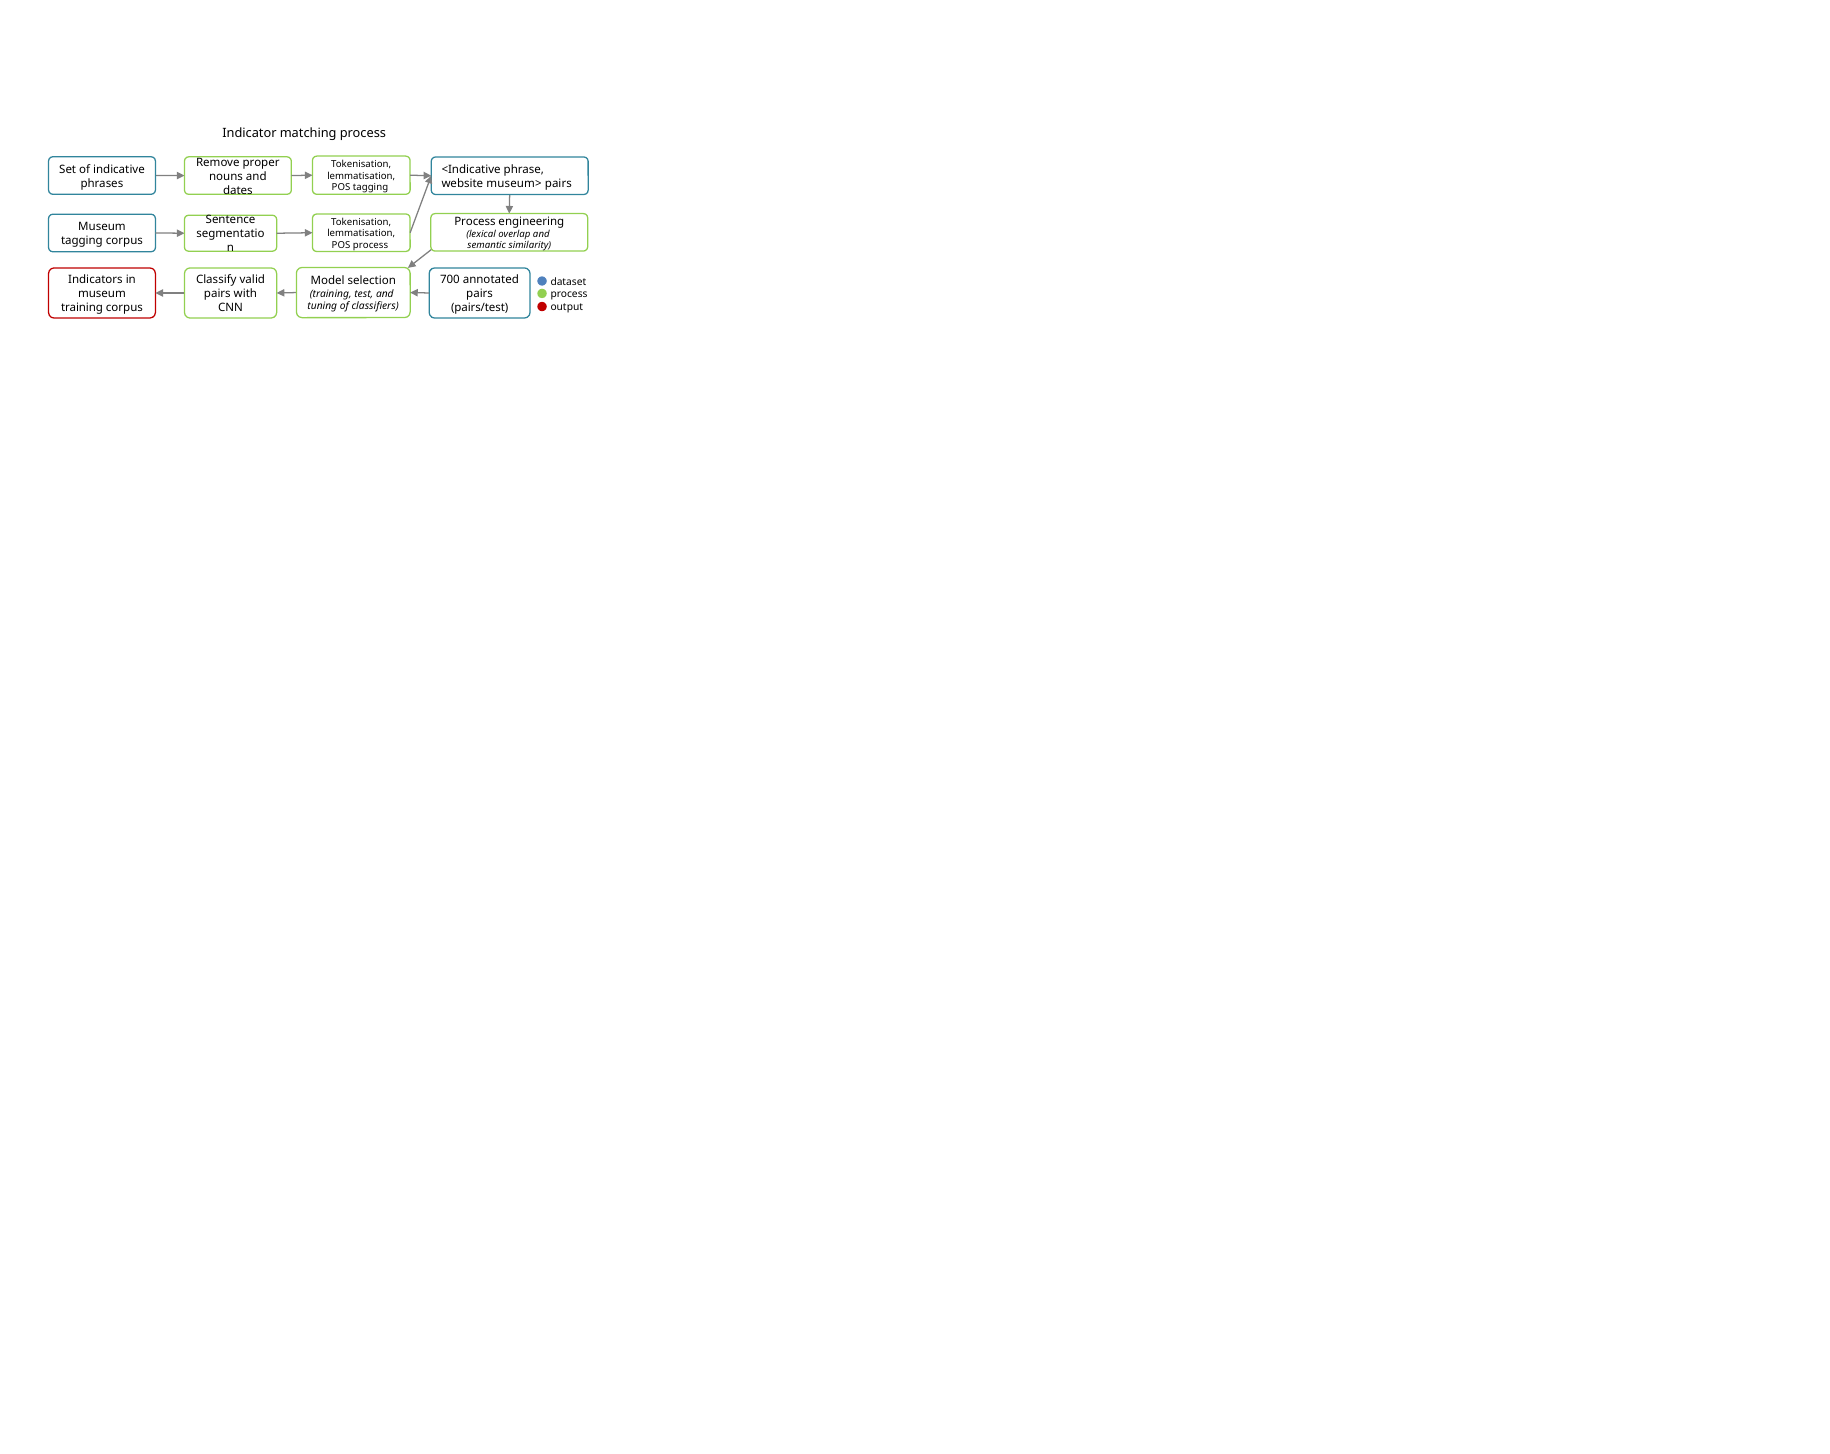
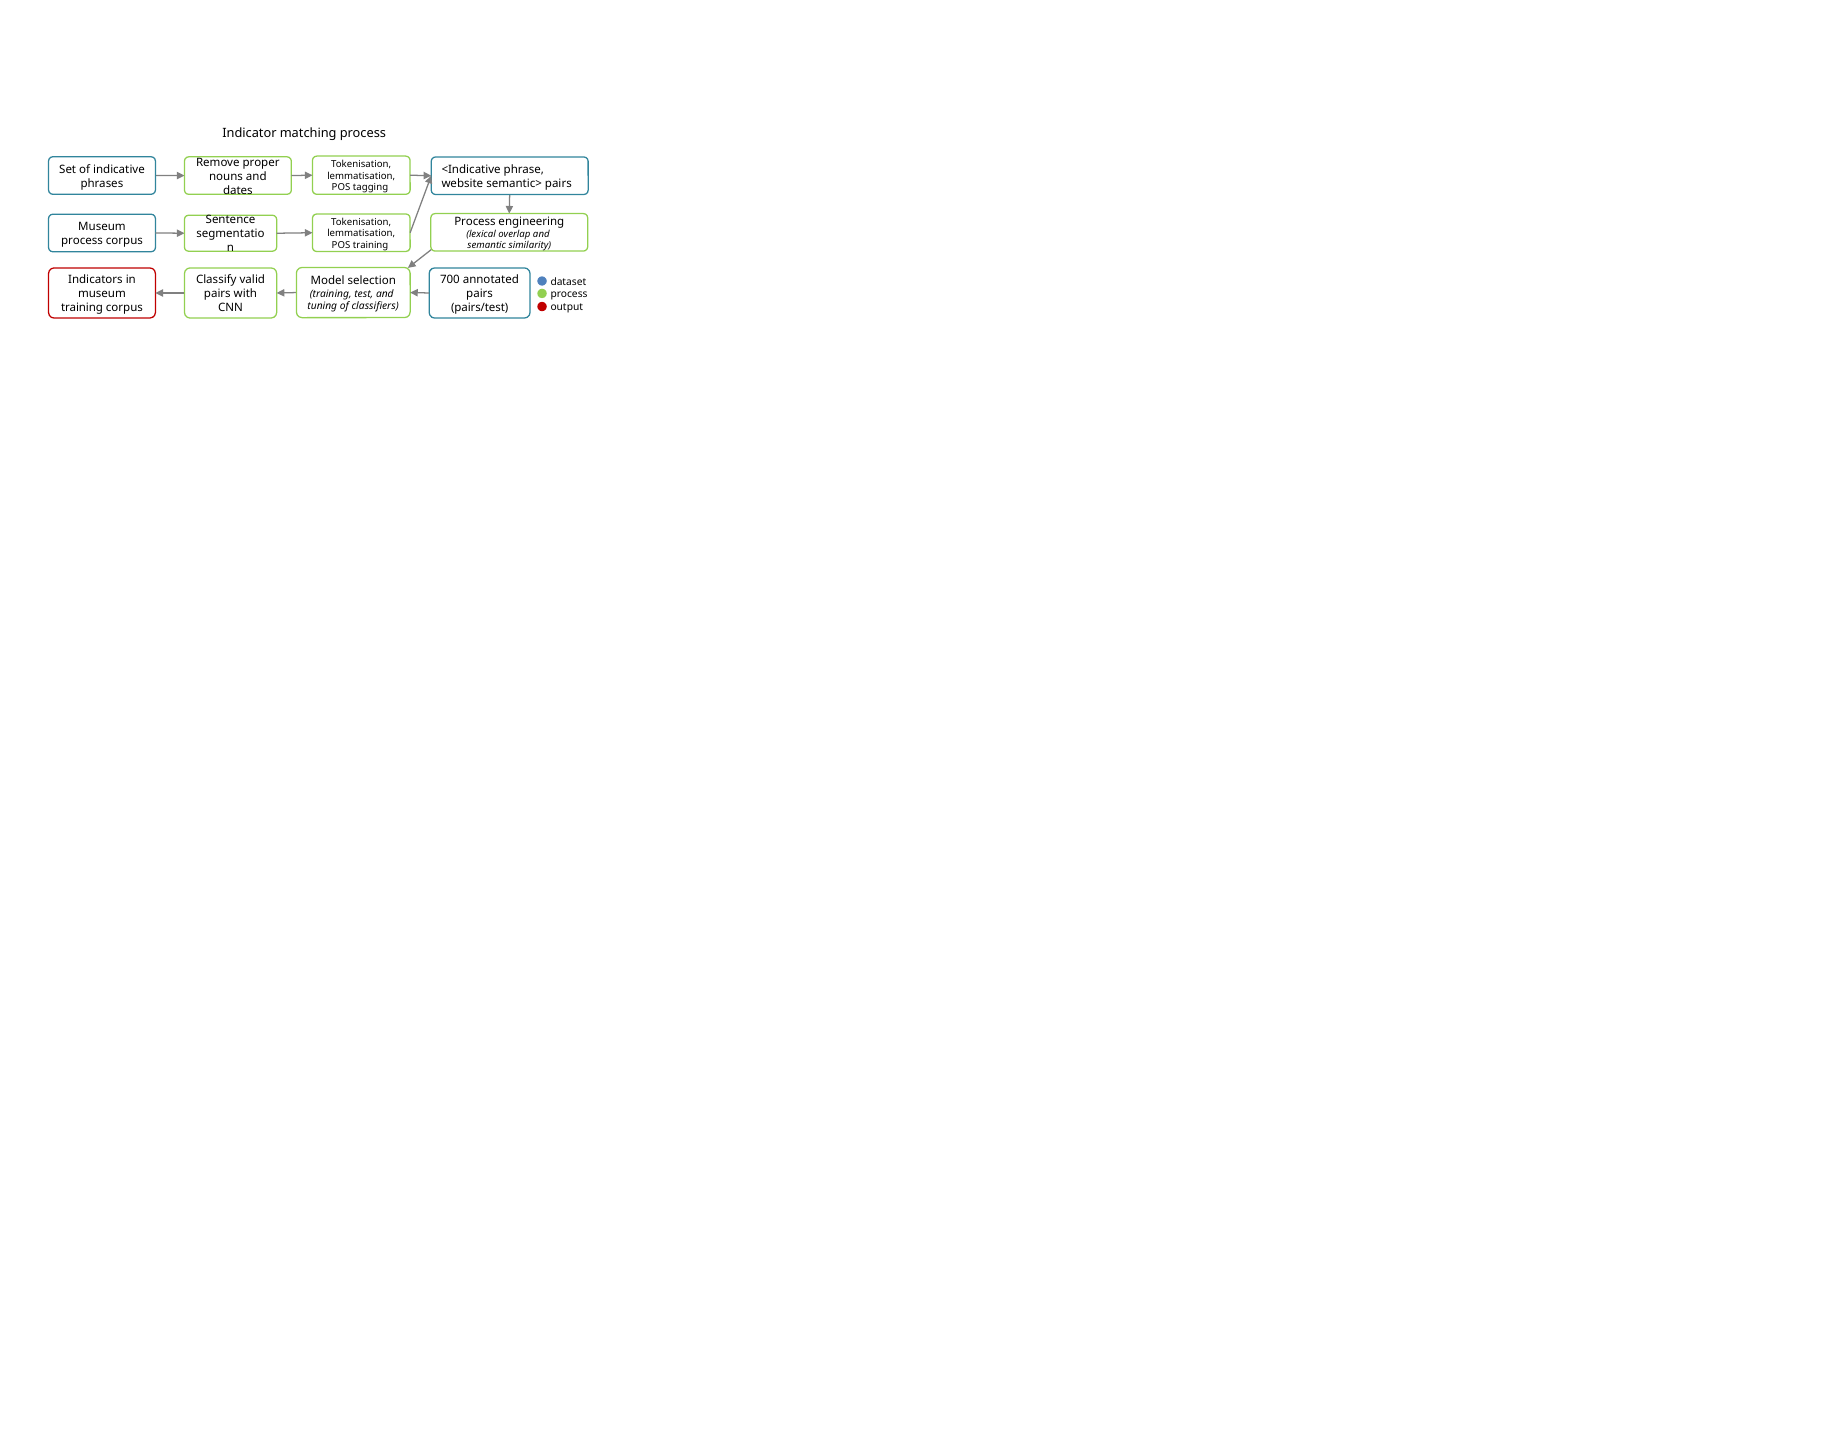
museum>: museum> -> semantic>
tagging at (82, 241): tagging -> process
POS process: process -> training
